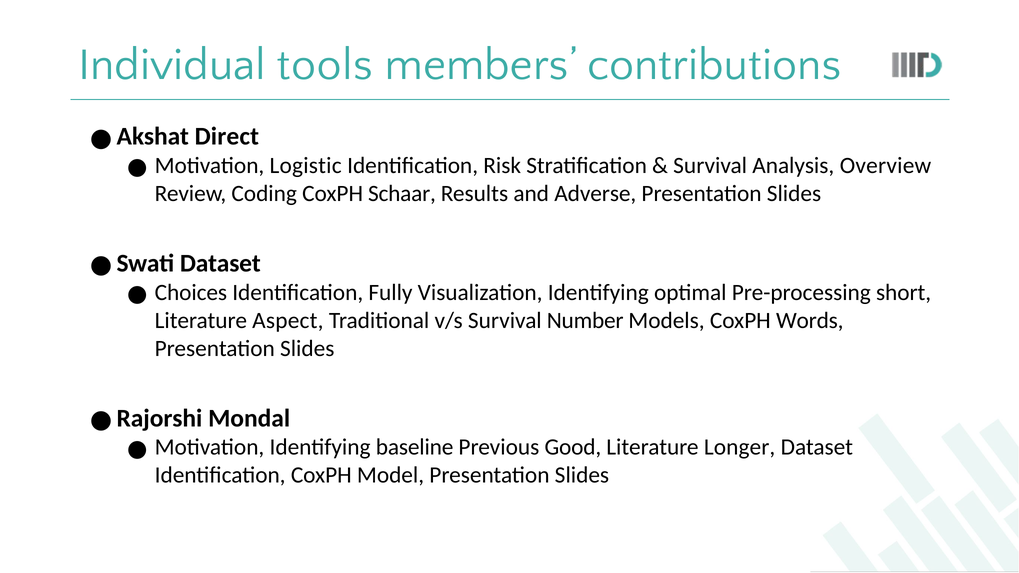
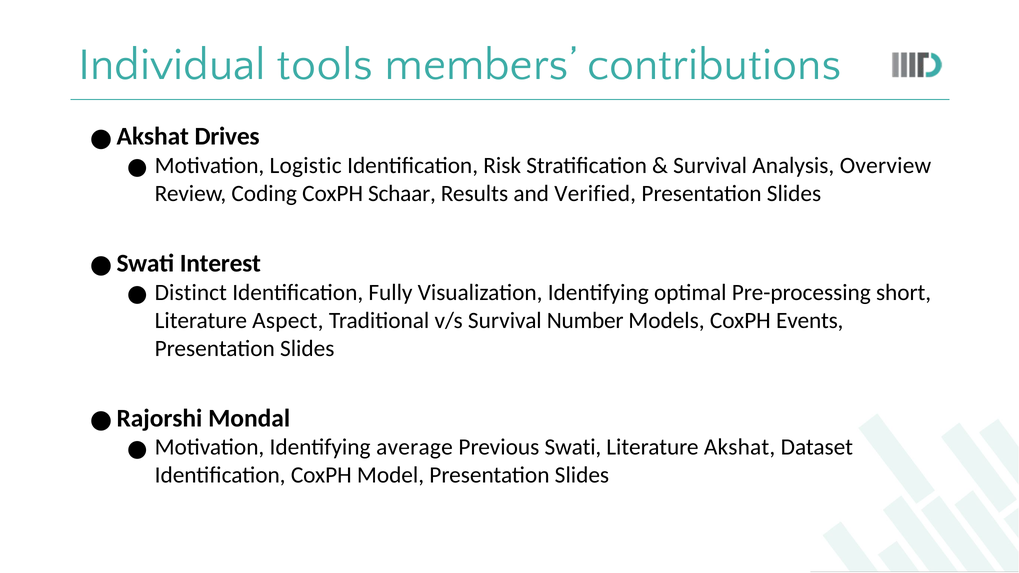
Direct: Direct -> Drives
Adverse: Adverse -> Verified
Dataset at (220, 263): Dataset -> Interest
Choices: Choices -> Distinct
Words: Words -> Events
baseline: baseline -> average
Good: Good -> Swati
Longer: Longer -> Akshat
